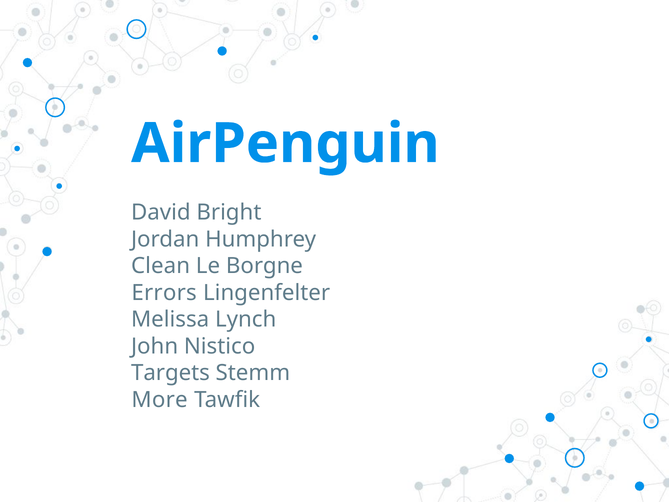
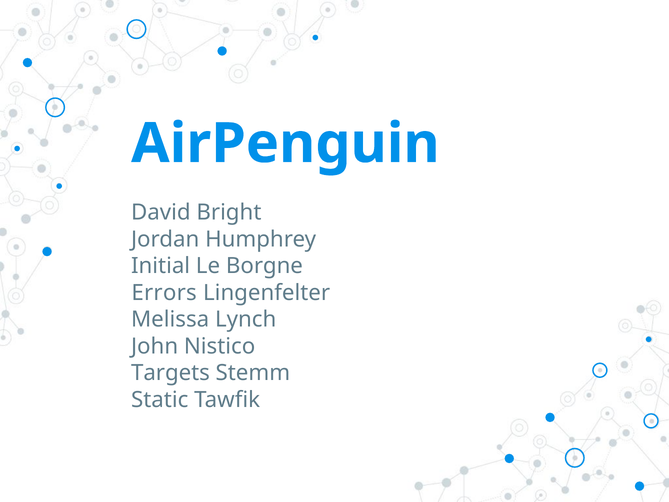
Clean: Clean -> Initial
More: More -> Static
